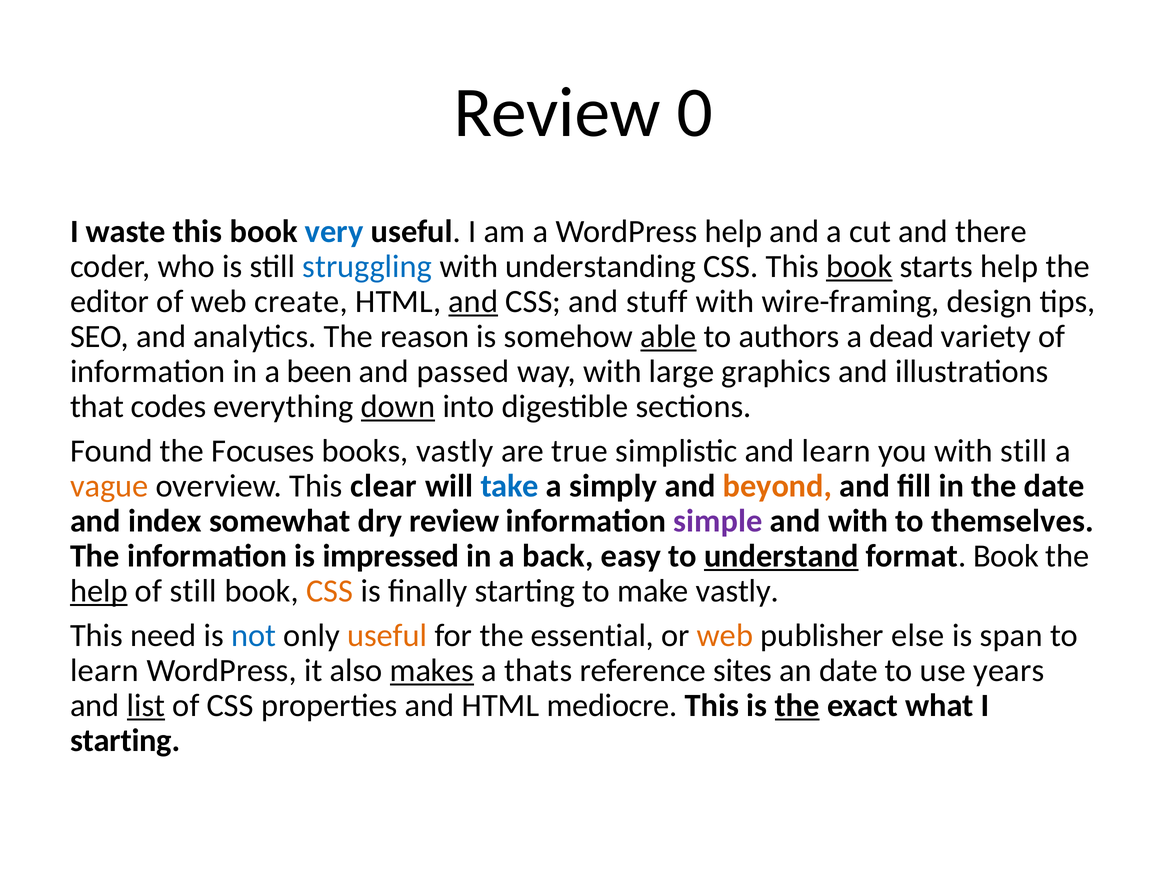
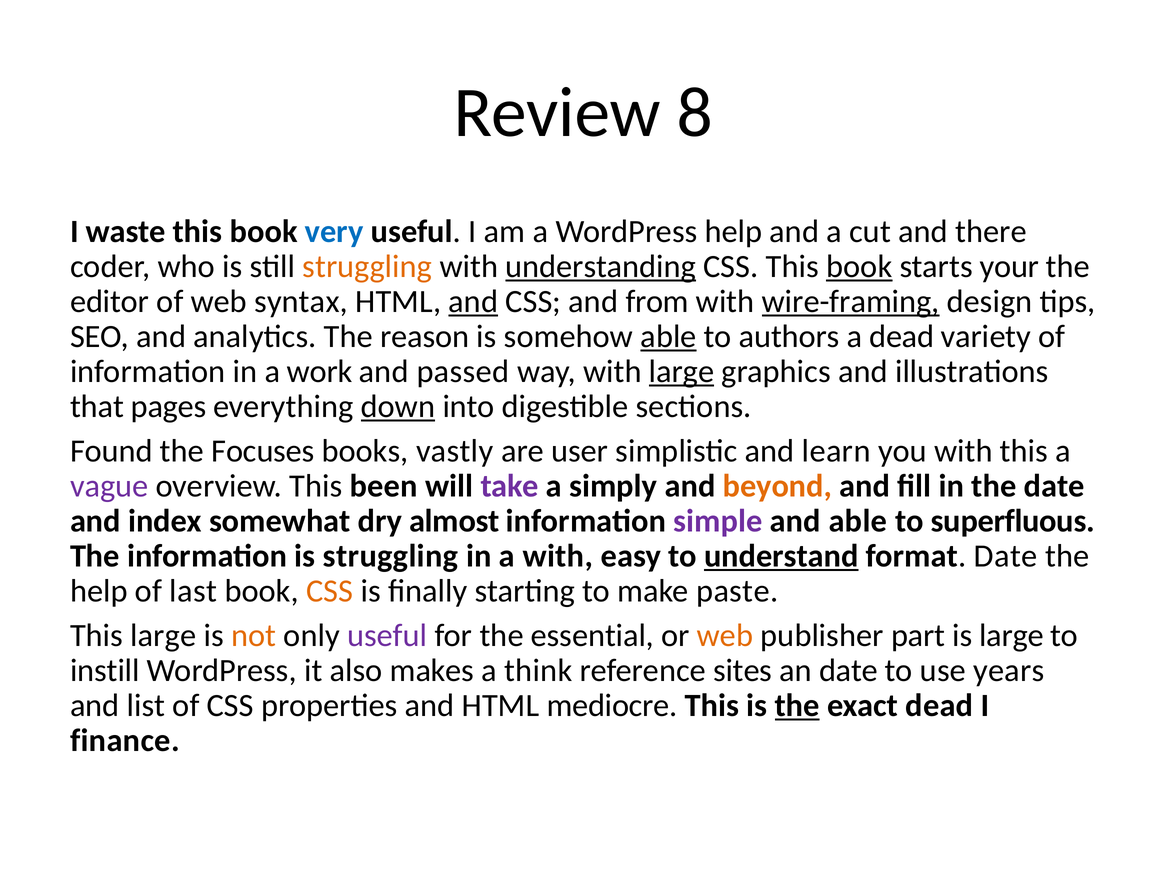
0: 0 -> 8
struggling at (367, 267) colour: blue -> orange
understanding underline: none -> present
starts help: help -> your
create: create -> syntax
stuff: stuff -> from
wire-framing underline: none -> present
been: been -> work
large at (682, 372) underline: none -> present
codes: codes -> pages
true: true -> user
with still: still -> this
vague colour: orange -> purple
clear: clear -> been
take colour: blue -> purple
dry review: review -> almost
and with: with -> able
themselves: themselves -> superfluous
is impressed: impressed -> struggling
a back: back -> with
format Book: Book -> Date
help at (99, 591) underline: present -> none
of still: still -> last
make vastly: vastly -> paste
This need: need -> large
not colour: blue -> orange
useful at (387, 636) colour: orange -> purple
else: else -> part
is span: span -> large
learn at (105, 671): learn -> instill
makes underline: present -> none
thats: thats -> think
list underline: present -> none
exact what: what -> dead
starting at (125, 741): starting -> finance
